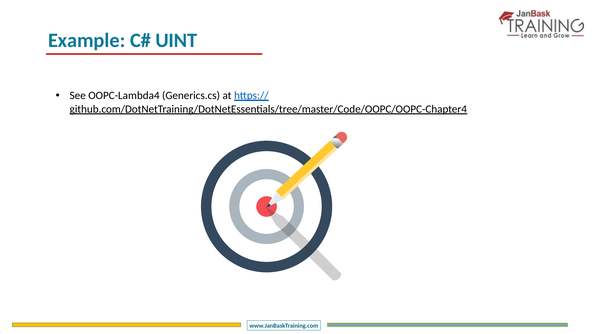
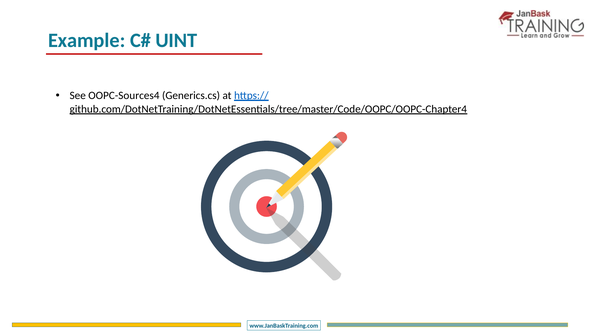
OOPC-Lambda4: OOPC-Lambda4 -> OOPC-Sources4
